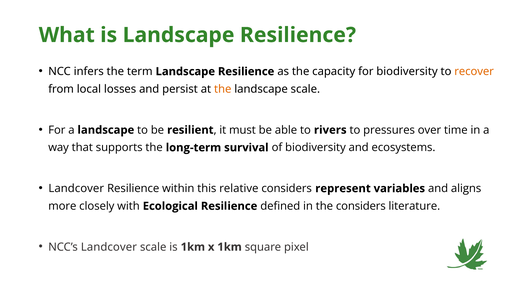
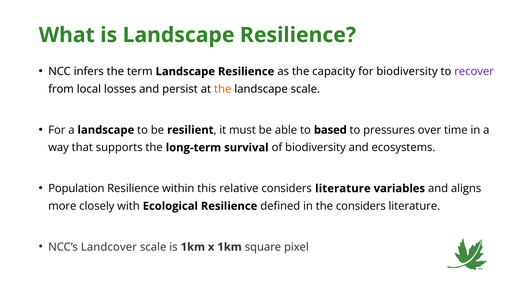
recover colour: orange -> purple
rivers: rivers -> based
Landcover at (76, 188): Landcover -> Population
represent at (343, 188): represent -> literature
